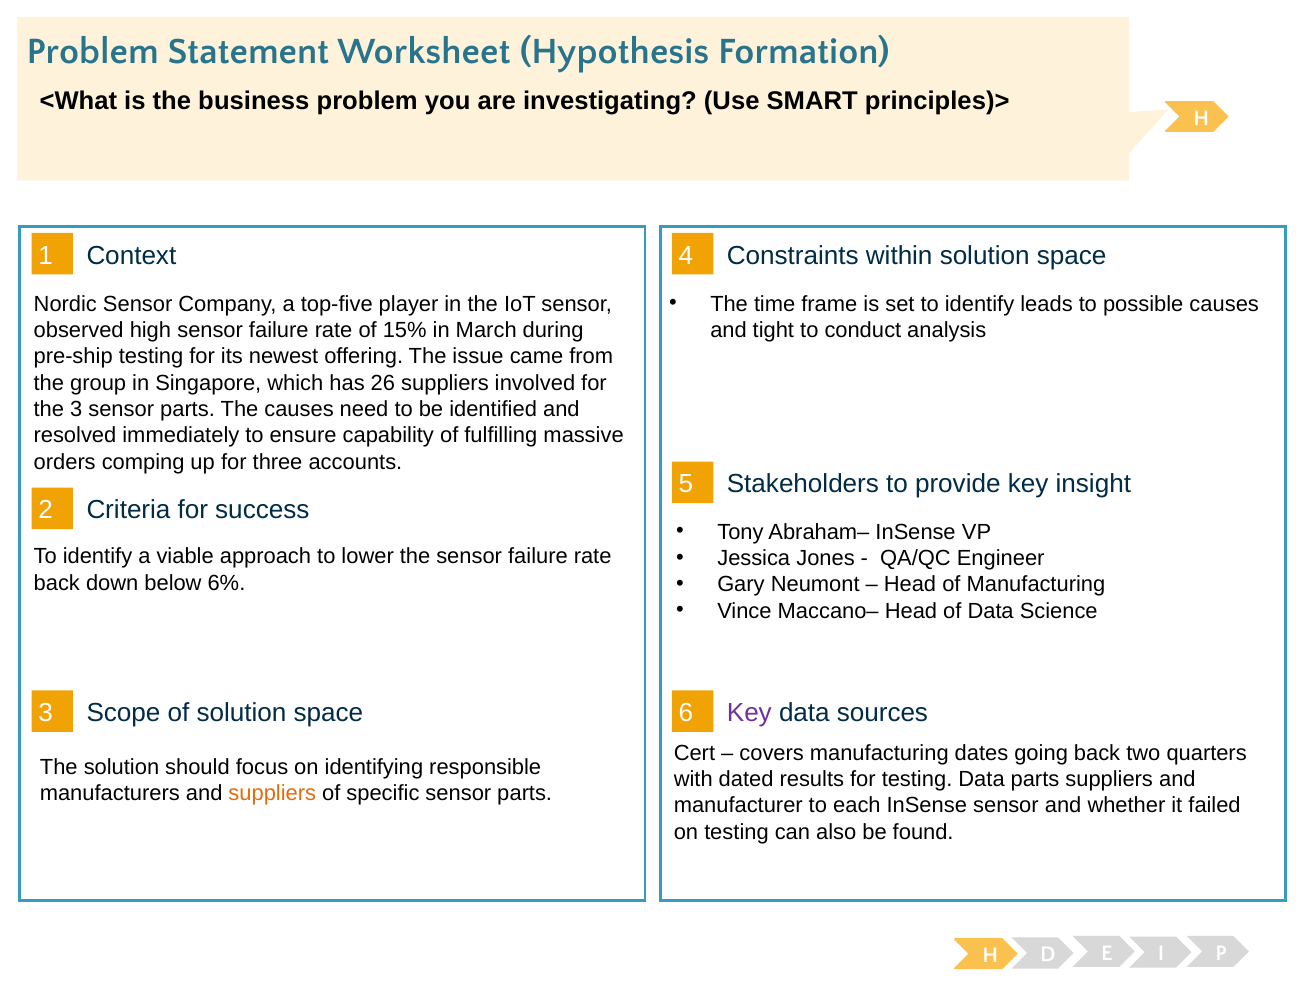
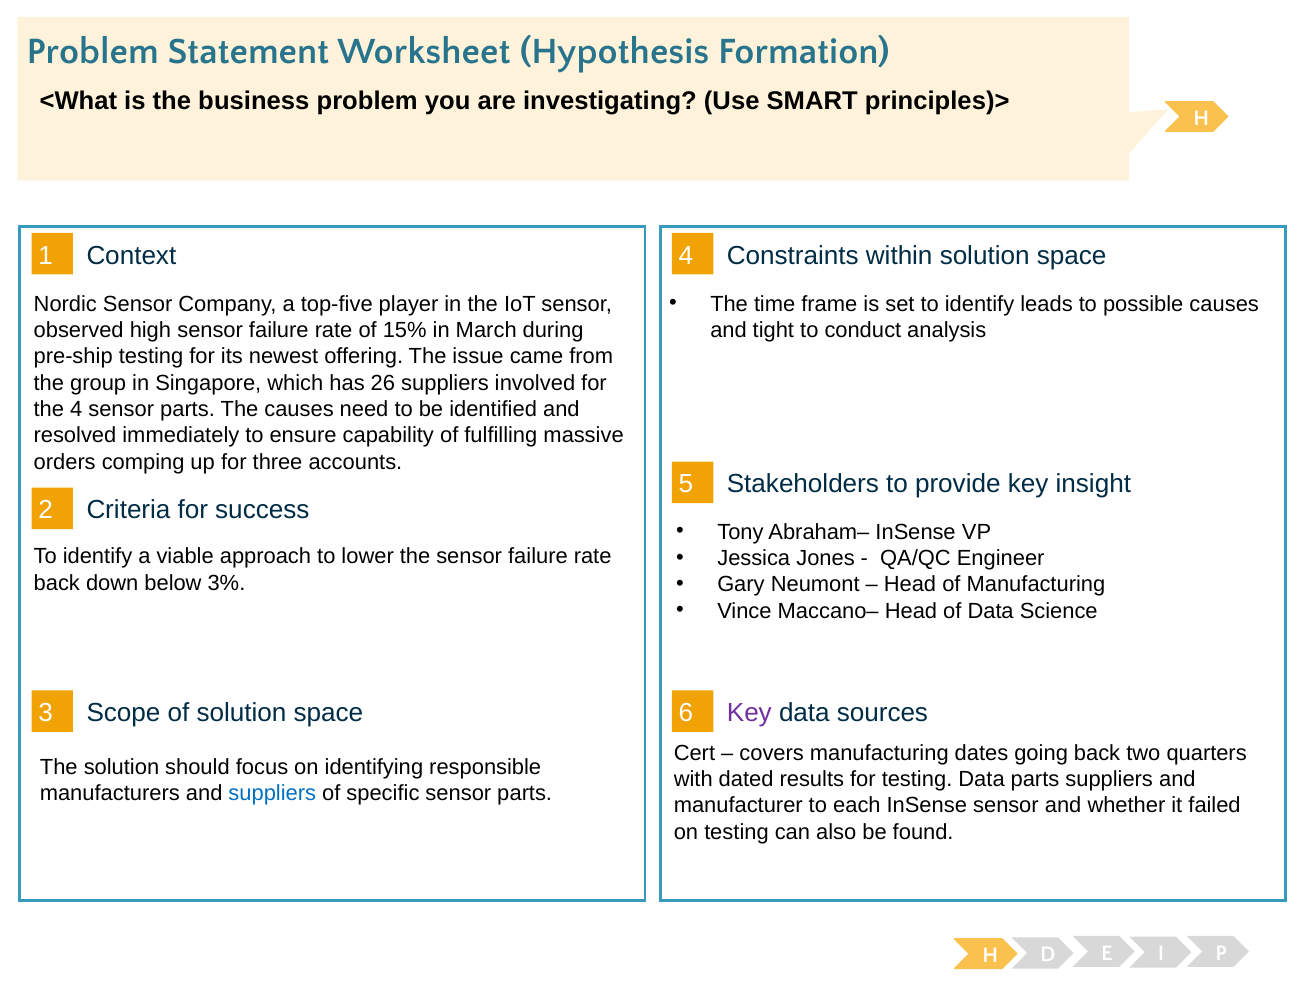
the 3: 3 -> 4
6%: 6% -> 3%
suppliers at (272, 794) colour: orange -> blue
